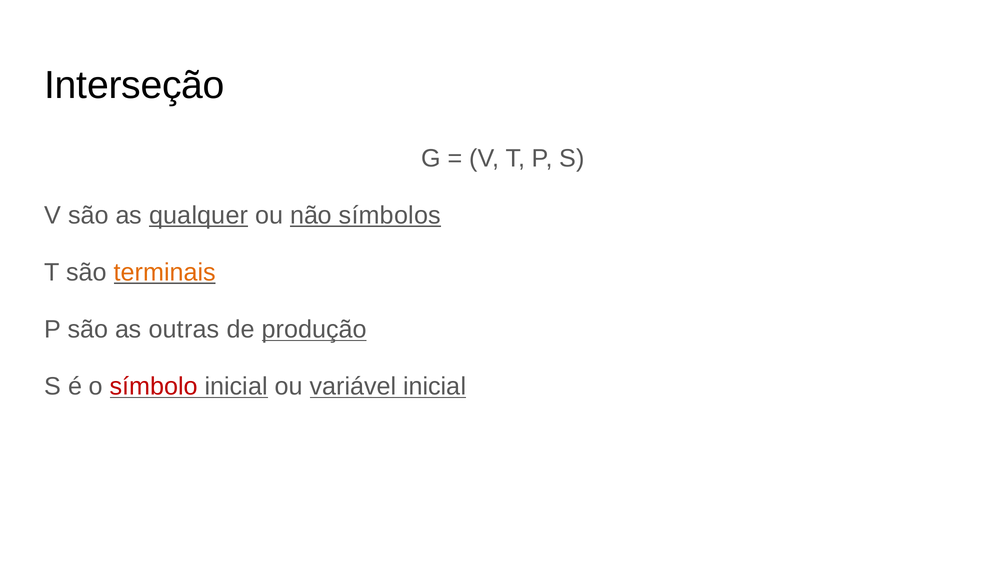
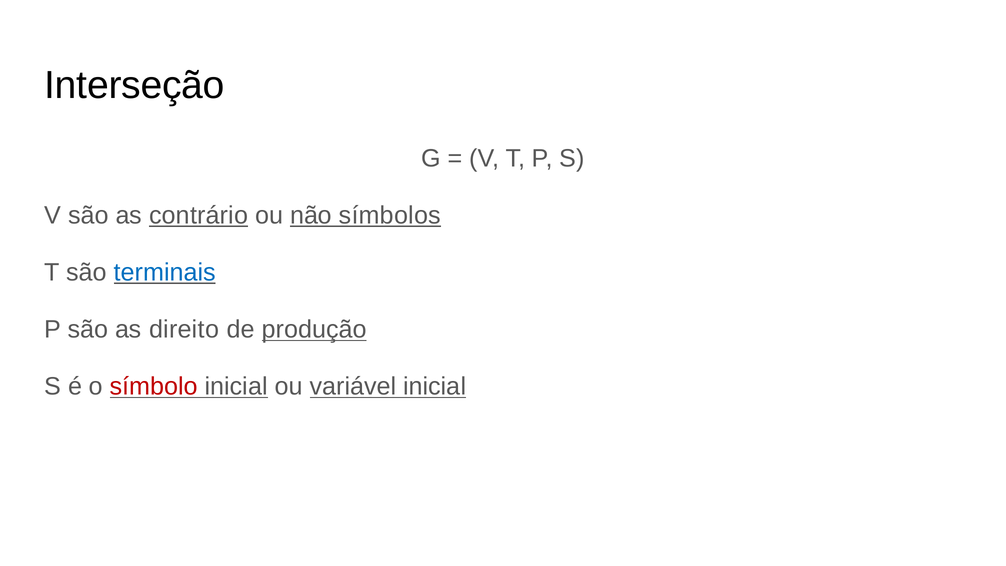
qualquer: qualquer -> contrário
terminais colour: orange -> blue
outras: outras -> direito
